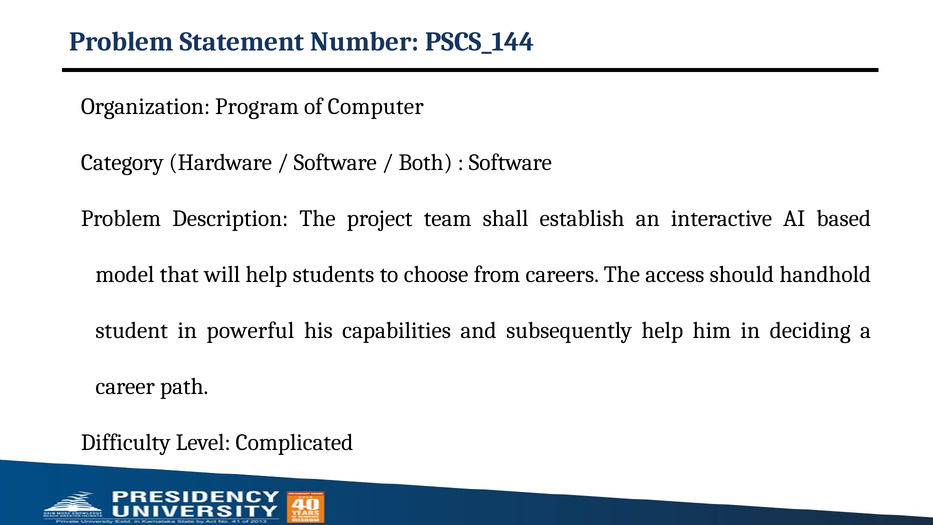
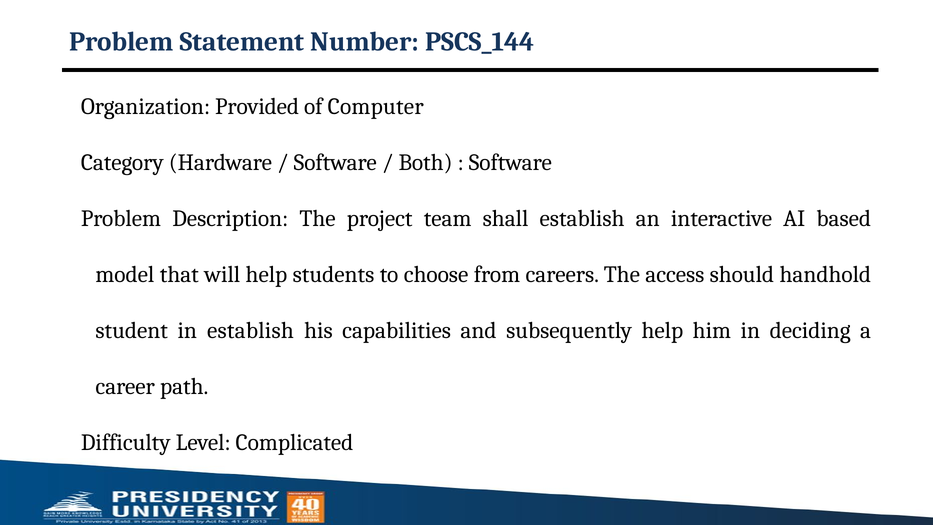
Program: Program -> Provided
in powerful: powerful -> establish
